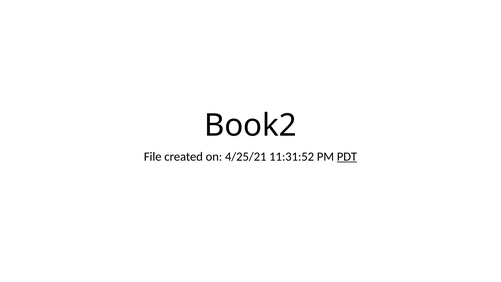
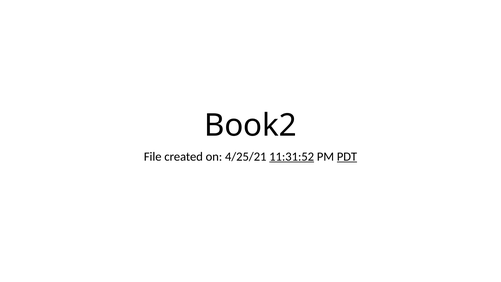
11:31:52 underline: none -> present
